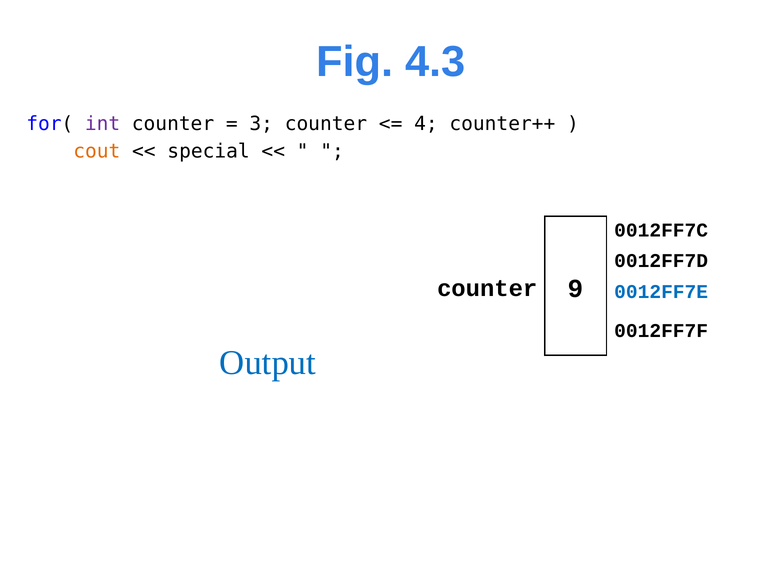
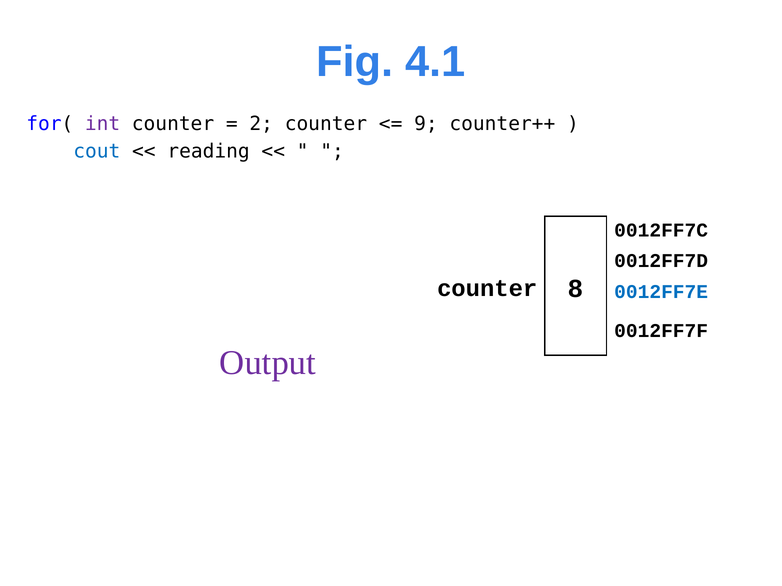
4.3: 4.3 -> 4.1
3: 3 -> 2
4: 4 -> 9
cout colour: orange -> blue
special: special -> reading
9: 9 -> 8
Output colour: blue -> purple
